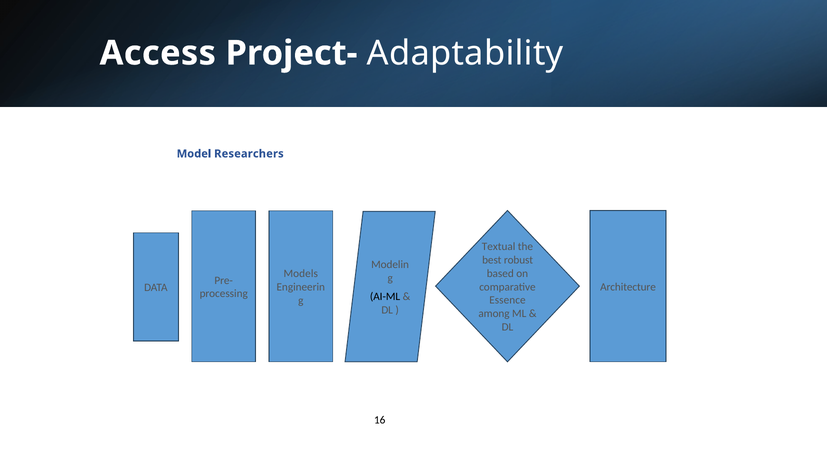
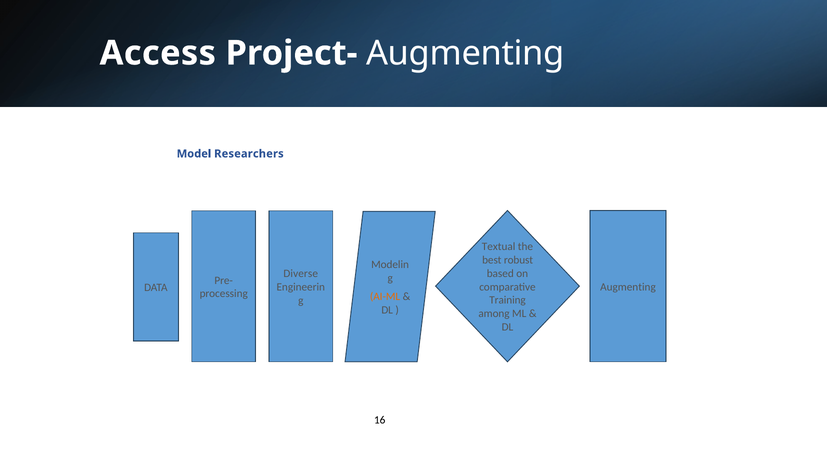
Project- Adaptability: Adaptability -> Augmenting
Models: Models -> Diverse
Architecture at (628, 287): Architecture -> Augmenting
AI-ML colour: black -> orange
Essence: Essence -> Training
